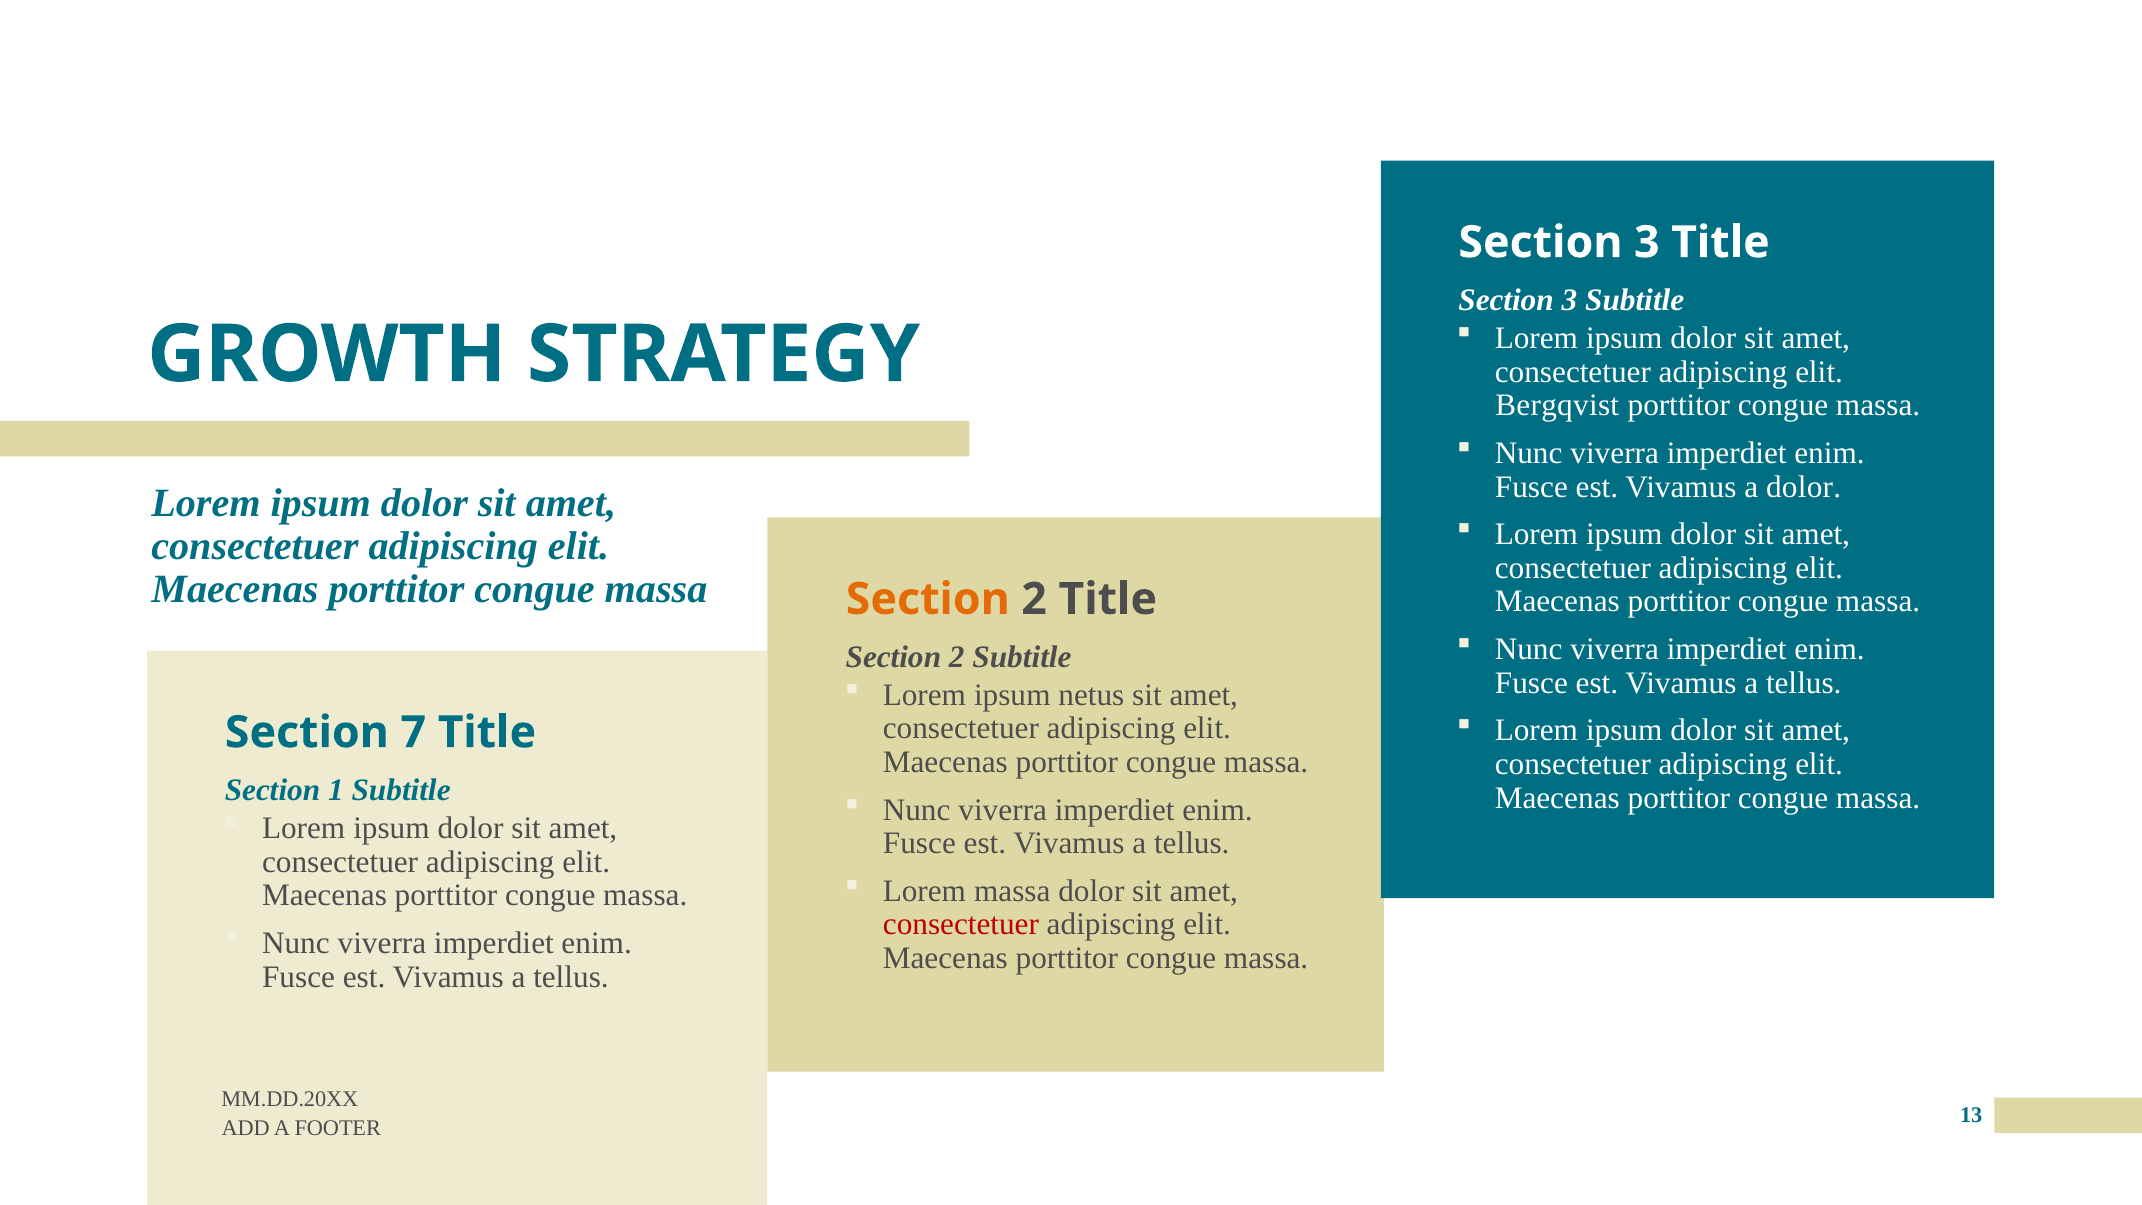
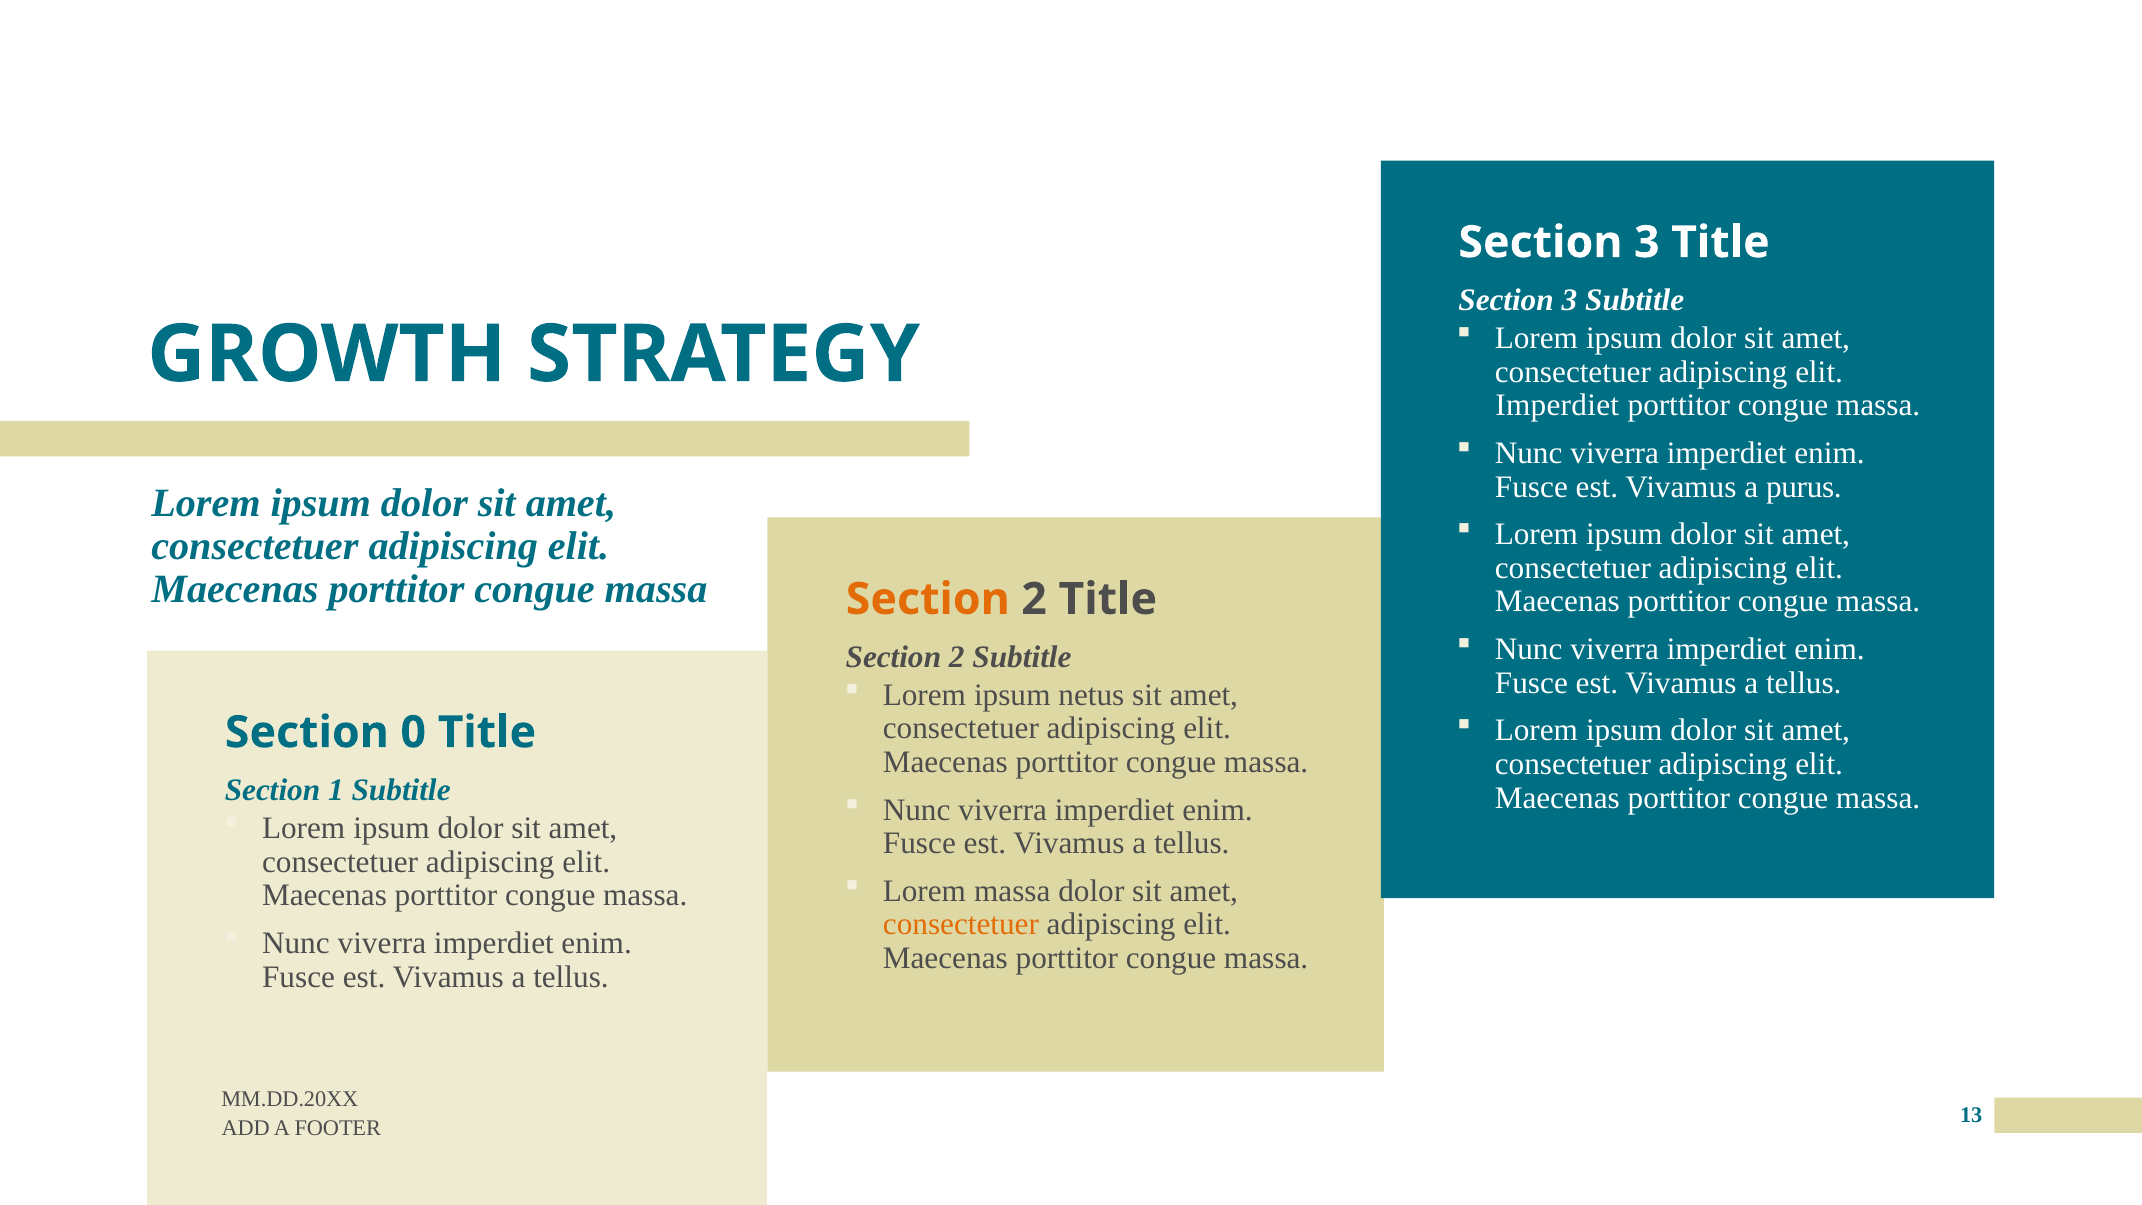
Bergqvist at (1557, 406): Bergqvist -> Imperdiet
a dolor: dolor -> purus
7: 7 -> 0
consectetuer at (961, 925) colour: red -> orange
